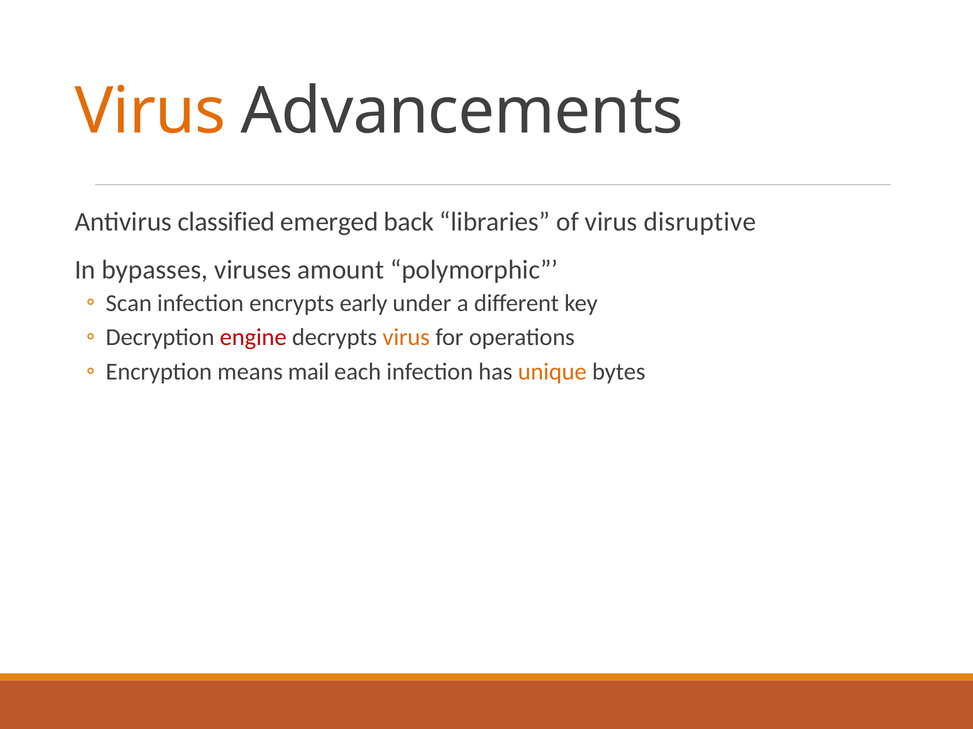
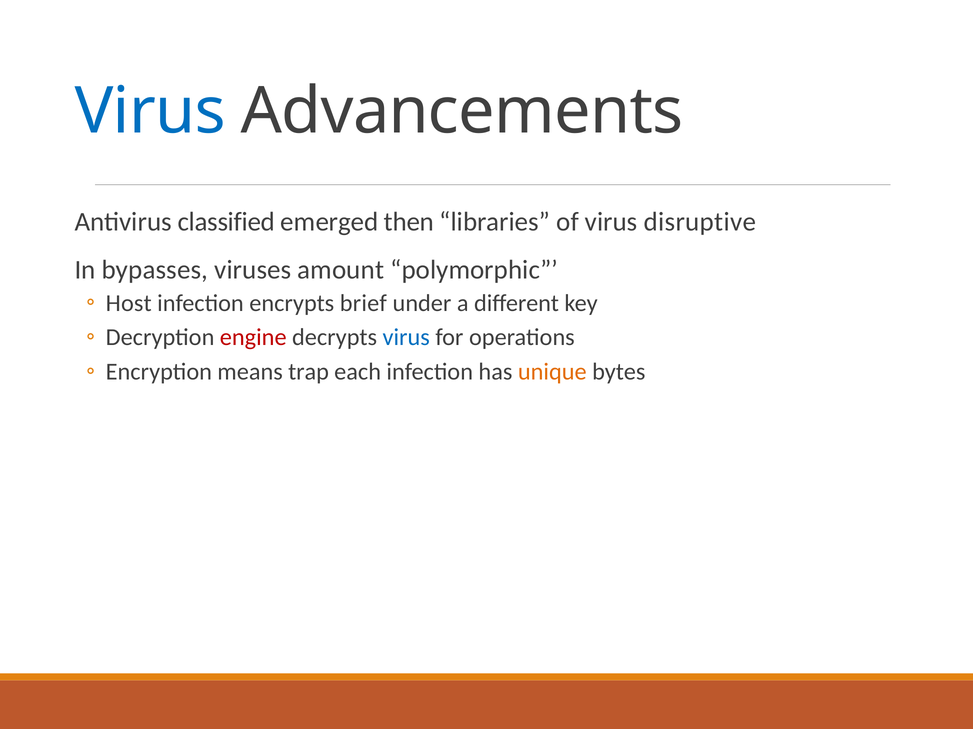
Virus at (150, 111) colour: orange -> blue
back: back -> then
Scan: Scan -> Host
early: early -> brief
virus at (406, 338) colour: orange -> blue
mail: mail -> trap
